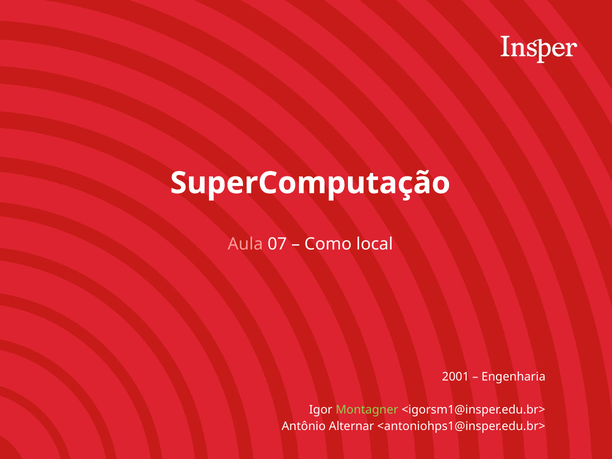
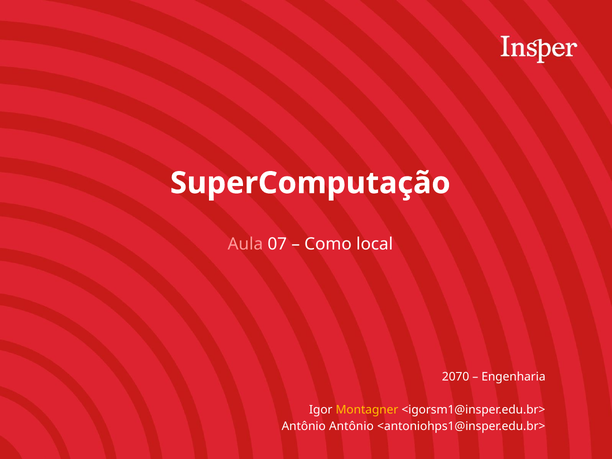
2001: 2001 -> 2070
Montagner colour: light green -> yellow
Antônio Alternar: Alternar -> Antônio
